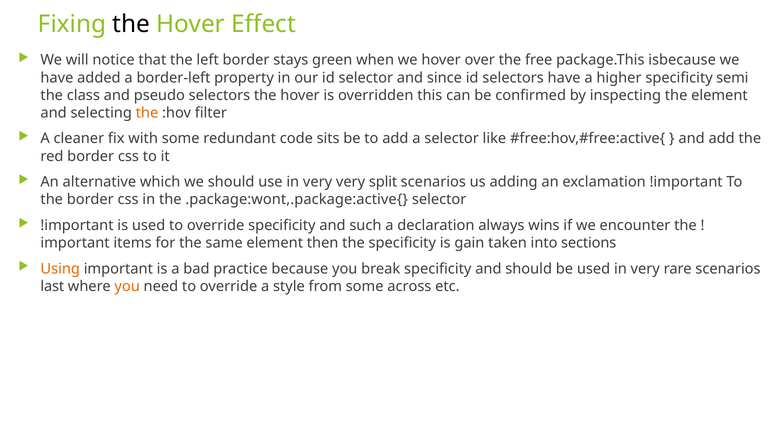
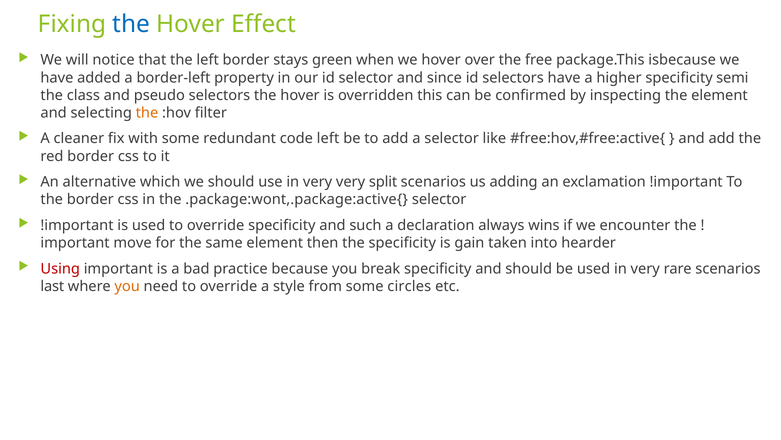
the at (131, 24) colour: black -> blue
code sits: sits -> left
items: items -> move
sections: sections -> hearder
Using colour: orange -> red
across: across -> circles
